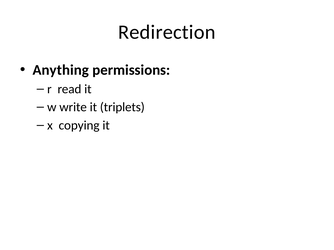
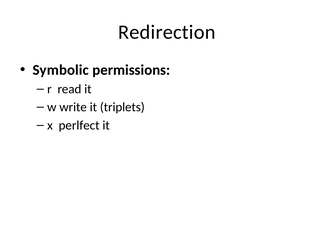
Anything: Anything -> Symbolic
copying: copying -> perlfect
